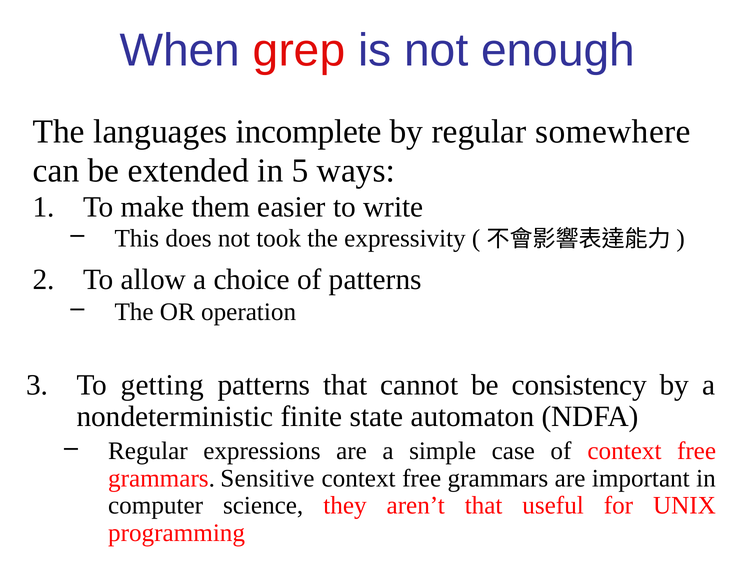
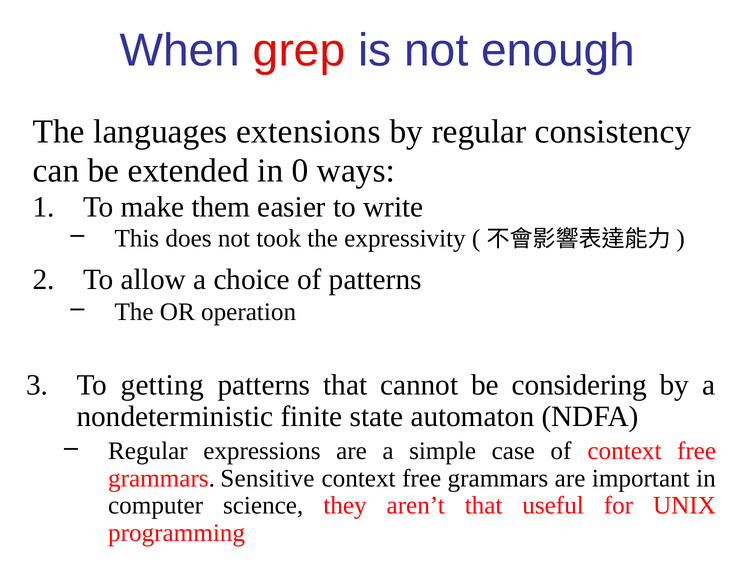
incomplete: incomplete -> extensions
somewhere: somewhere -> consistency
5: 5 -> 0
consistency: consistency -> considering
